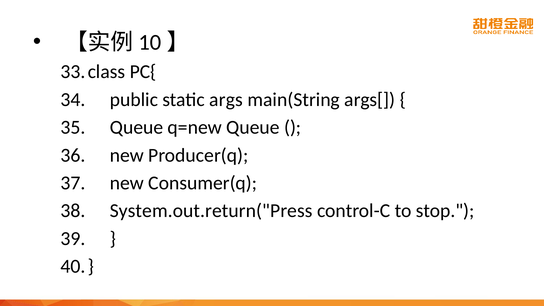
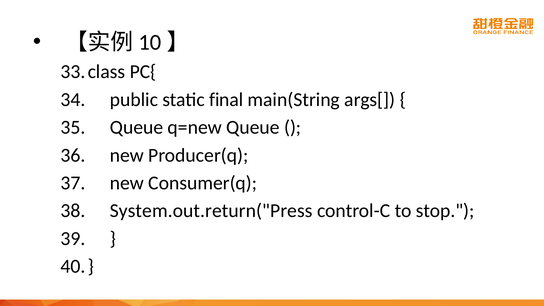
args: args -> final
